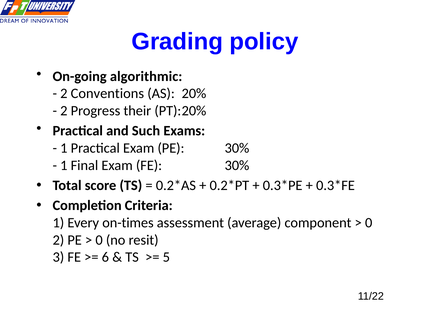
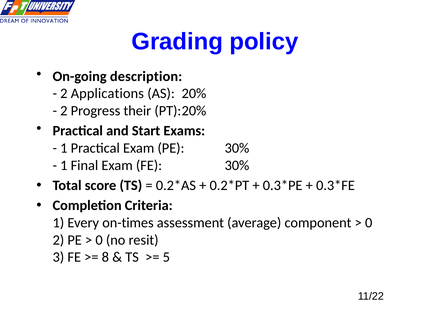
algorithmic: algorithmic -> description
Conventions: Conventions -> Applications
Such: Such -> Start
6: 6 -> 8
